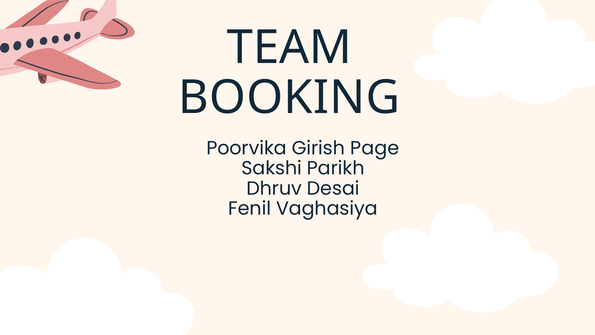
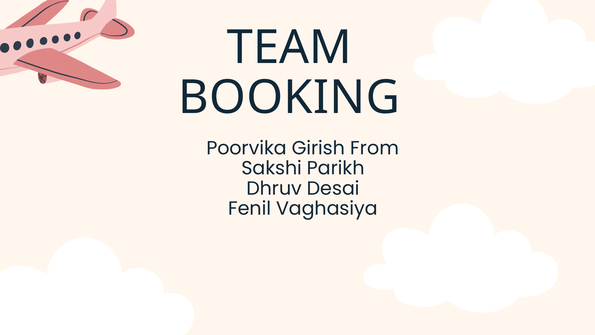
Page: Page -> From
